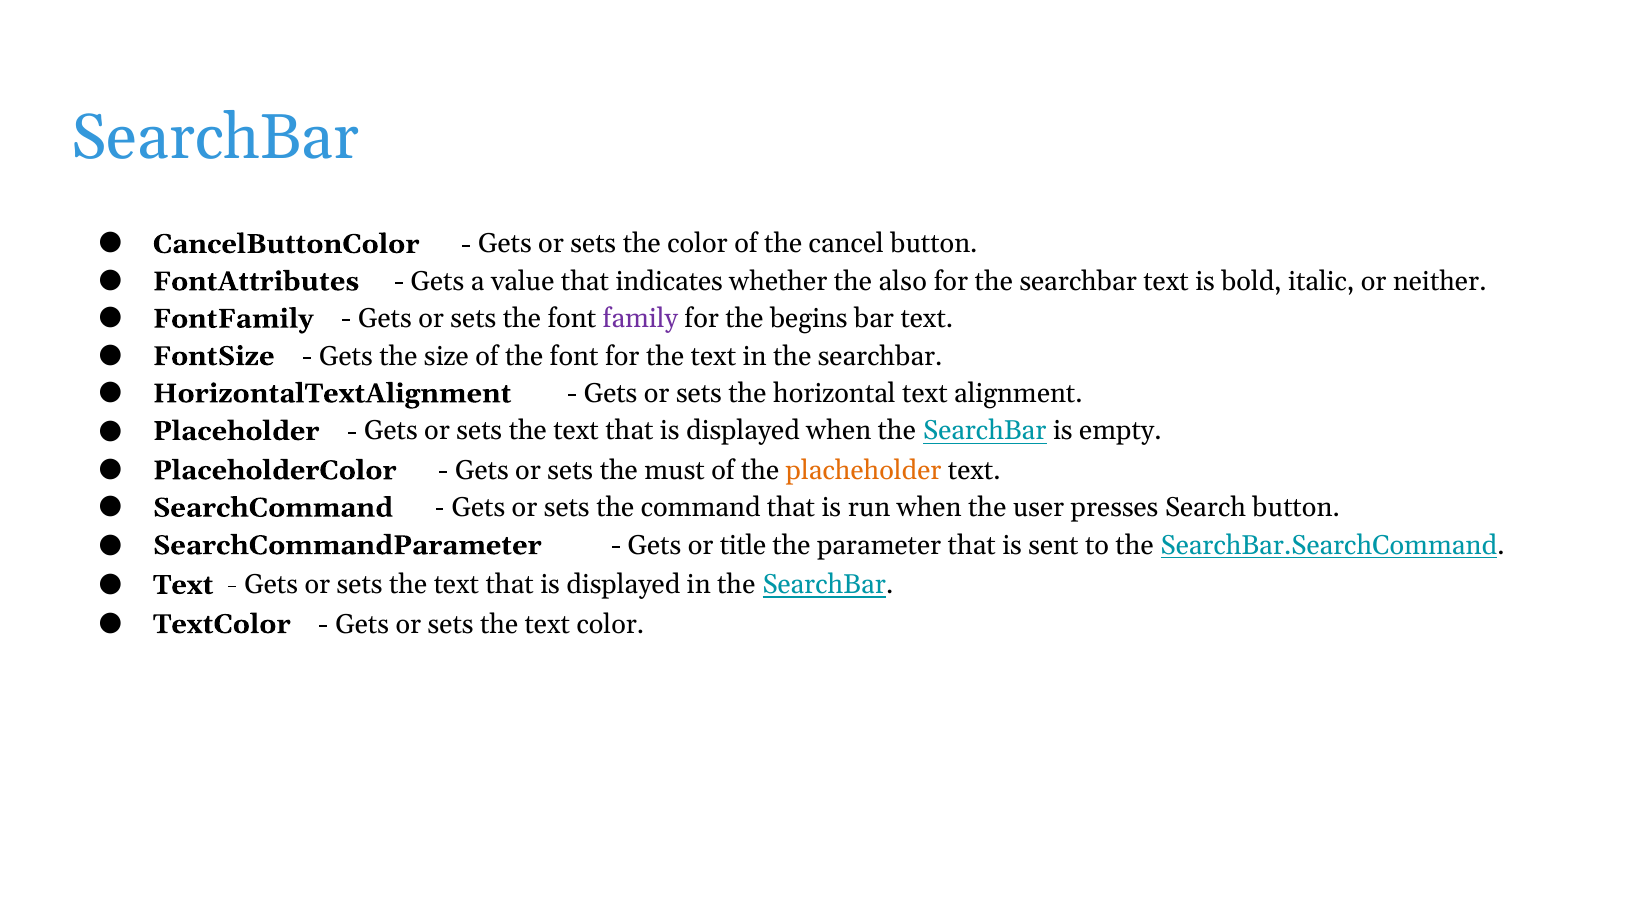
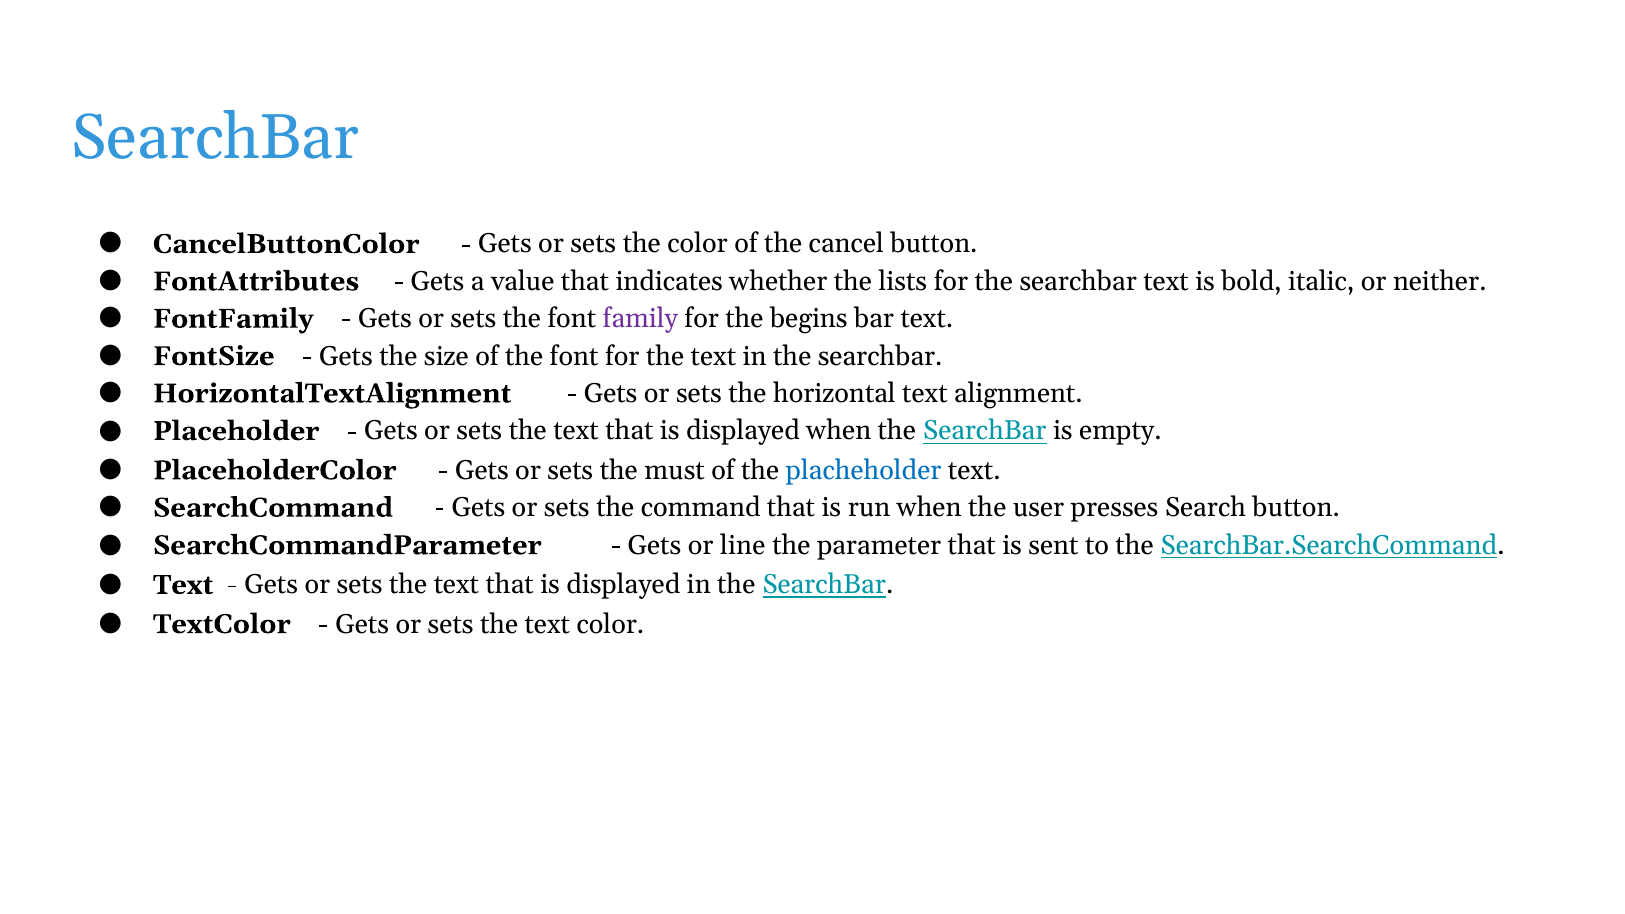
also: also -> lists
placheholder colour: orange -> blue
title: title -> line
